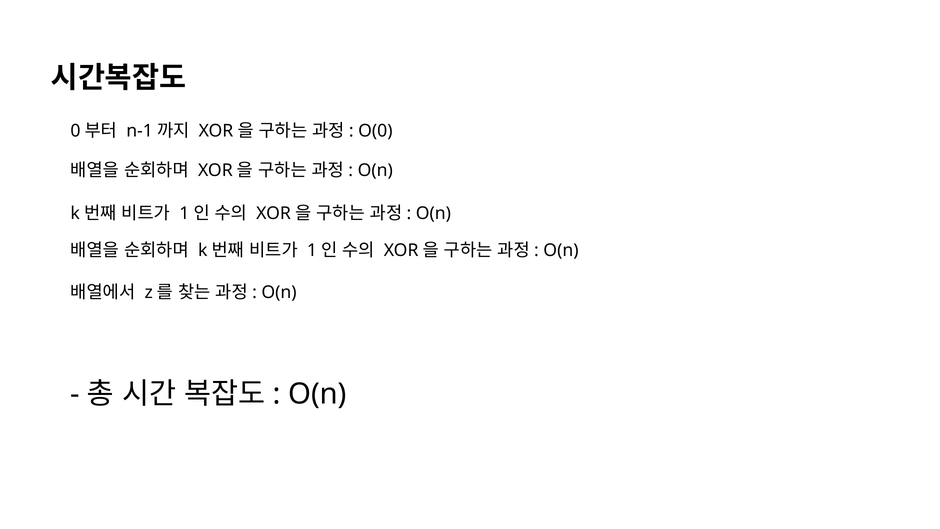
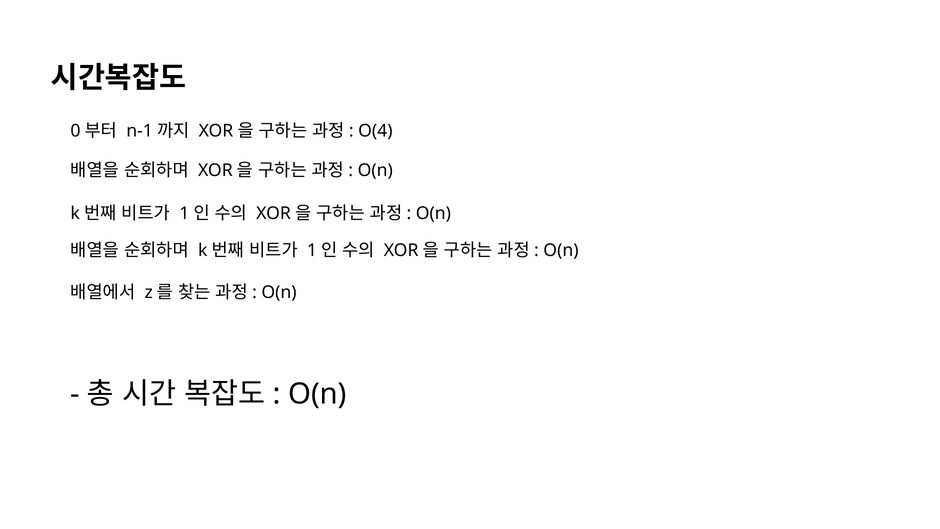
O(0: O(0 -> O(4
